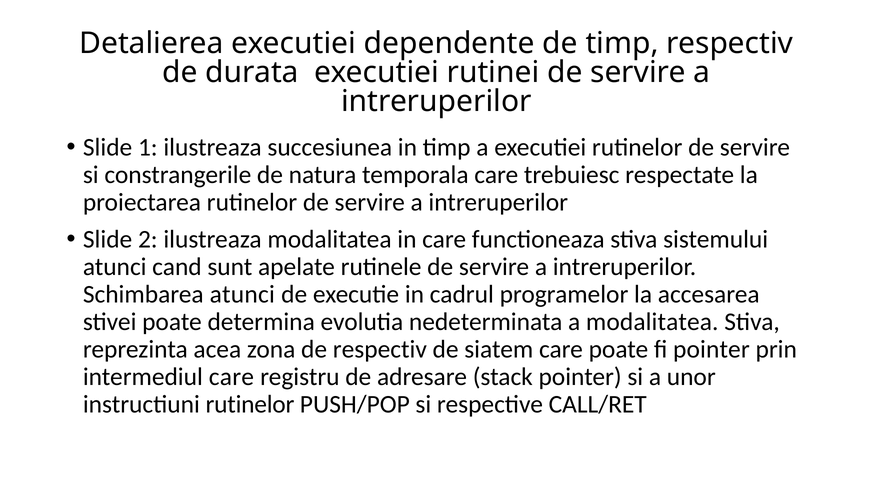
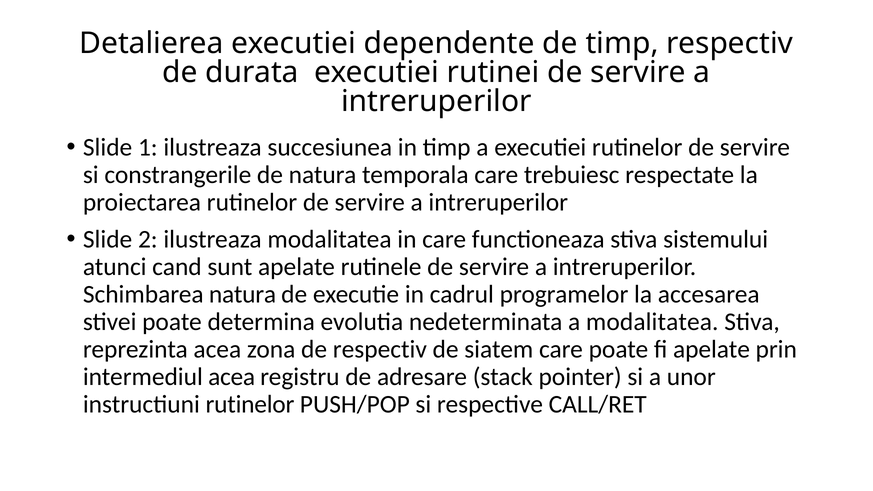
Schimbarea atunci: atunci -> natura
fi pointer: pointer -> apelate
intermediul care: care -> acea
